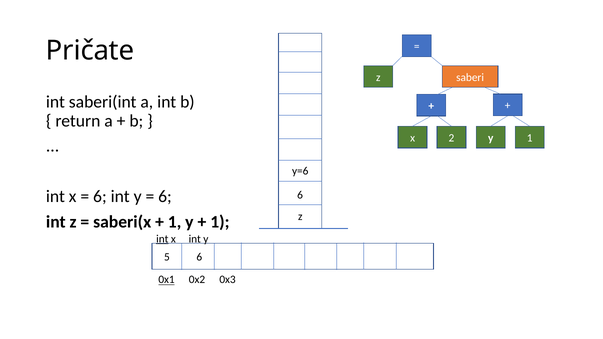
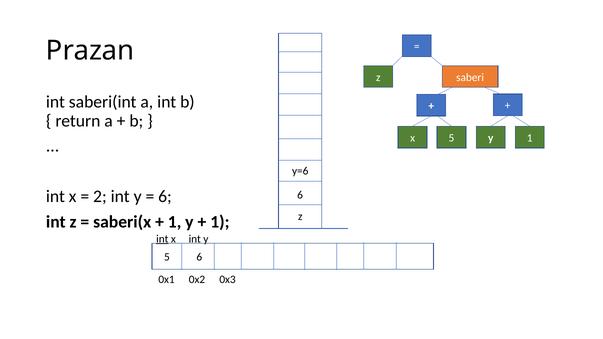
Pričate: Pričate -> Prazan
2 at (451, 138): 2 -> 5
6 at (100, 197): 6 -> 2
0x1 underline: present -> none
